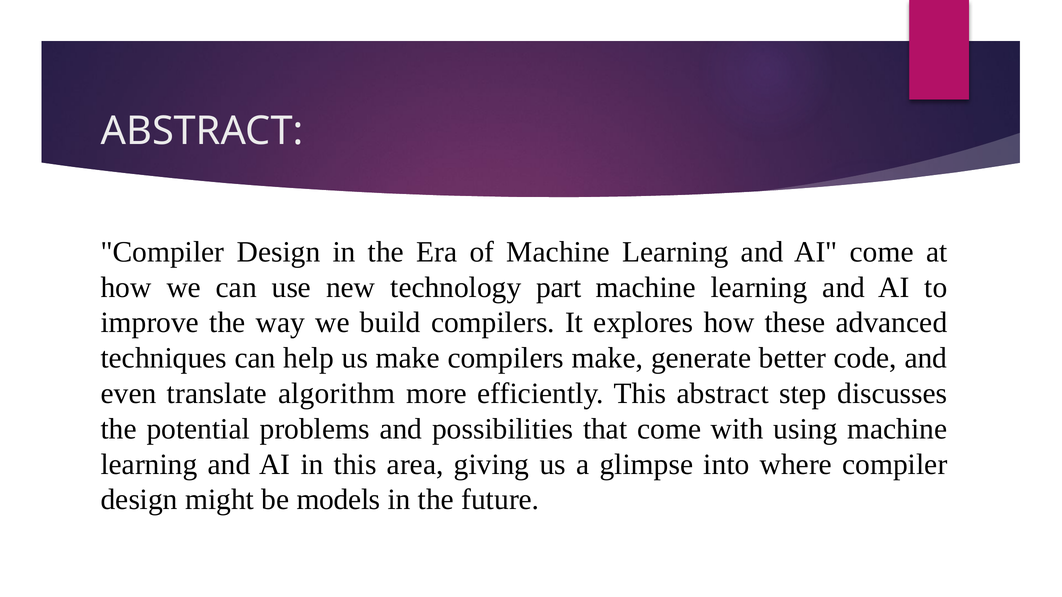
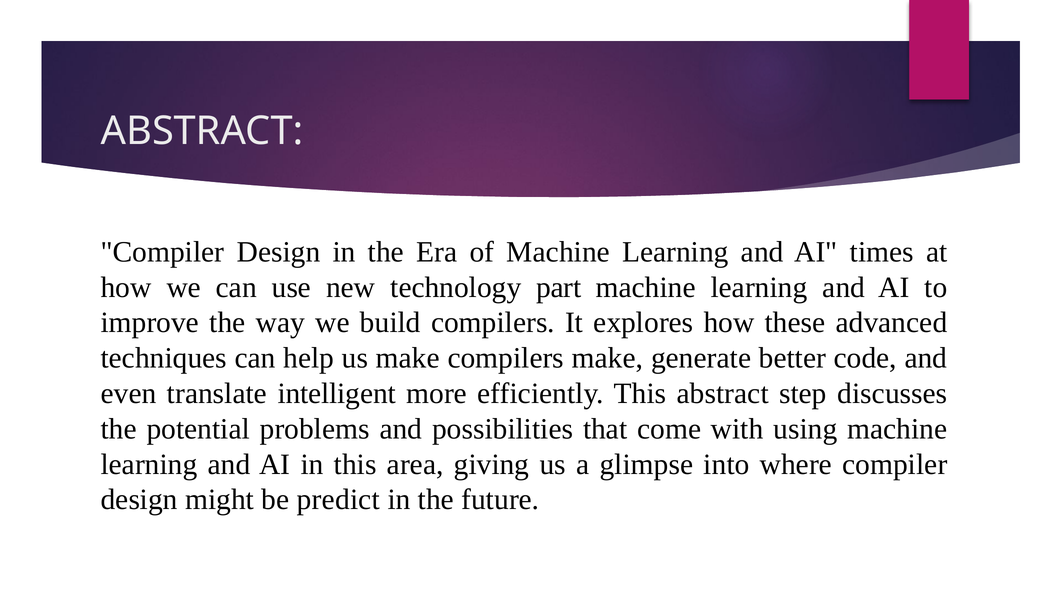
AI come: come -> times
algorithm: algorithm -> intelligent
models: models -> predict
